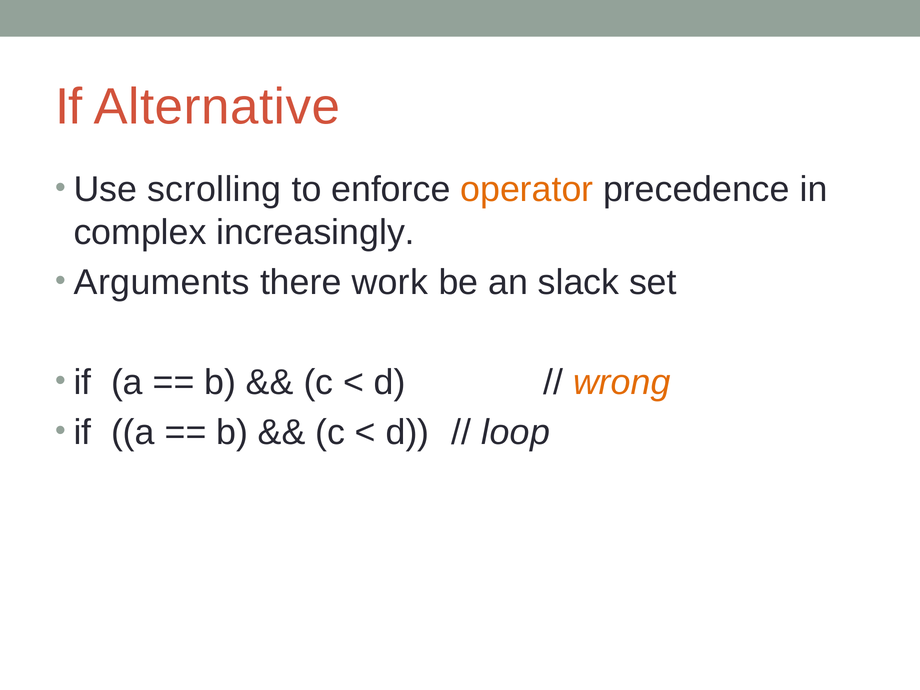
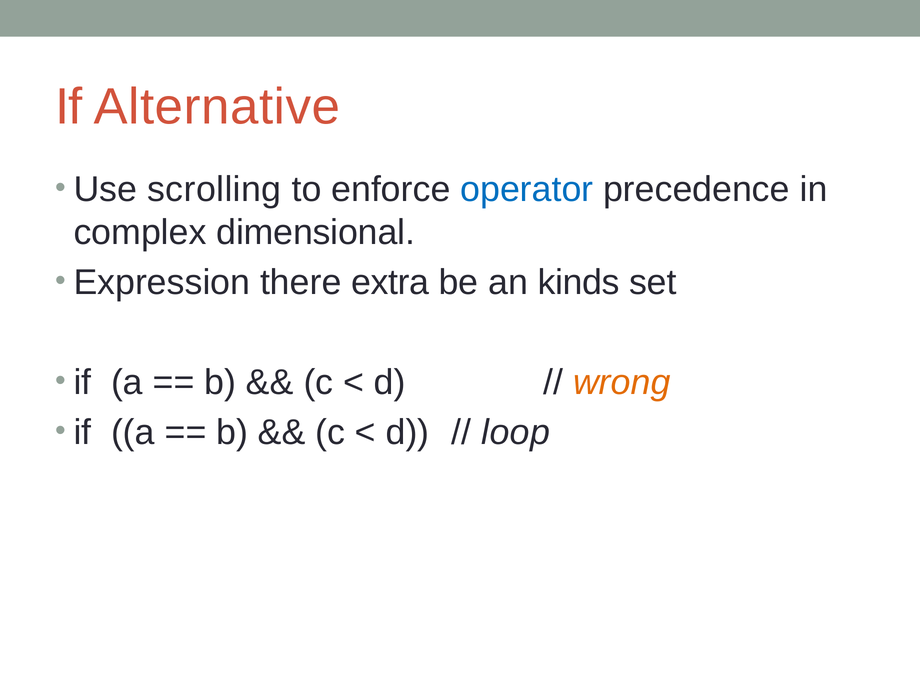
operator colour: orange -> blue
increasingly: increasingly -> dimensional
Arguments: Arguments -> Expression
work: work -> extra
slack: slack -> kinds
